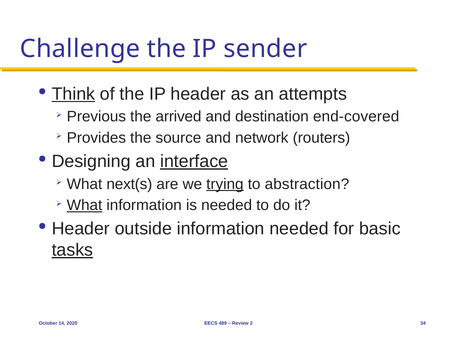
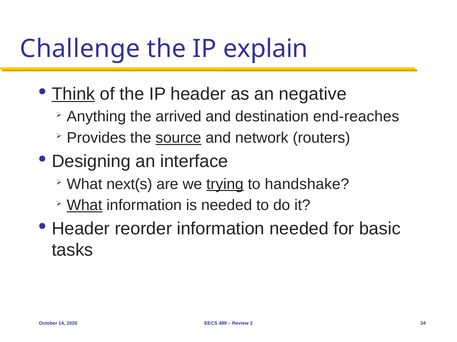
sender: sender -> explain
attempts: attempts -> negative
Previous: Previous -> Anything
end-covered: end-covered -> end-reaches
source underline: none -> present
interface underline: present -> none
abstraction: abstraction -> handshake
outside: outside -> reorder
tasks underline: present -> none
